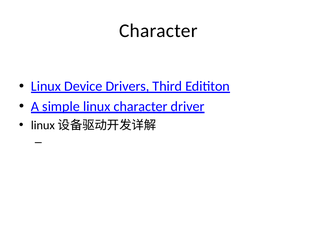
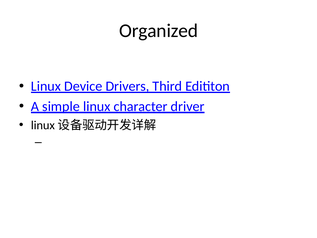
Character at (158, 31): Character -> Organized
